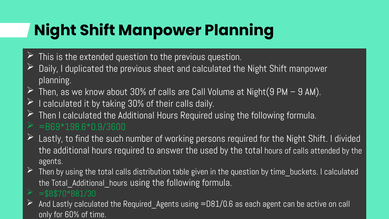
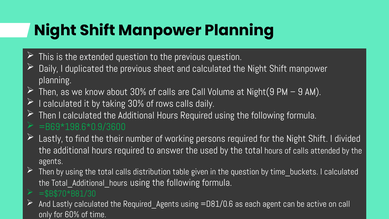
their: their -> rows
such: such -> their
